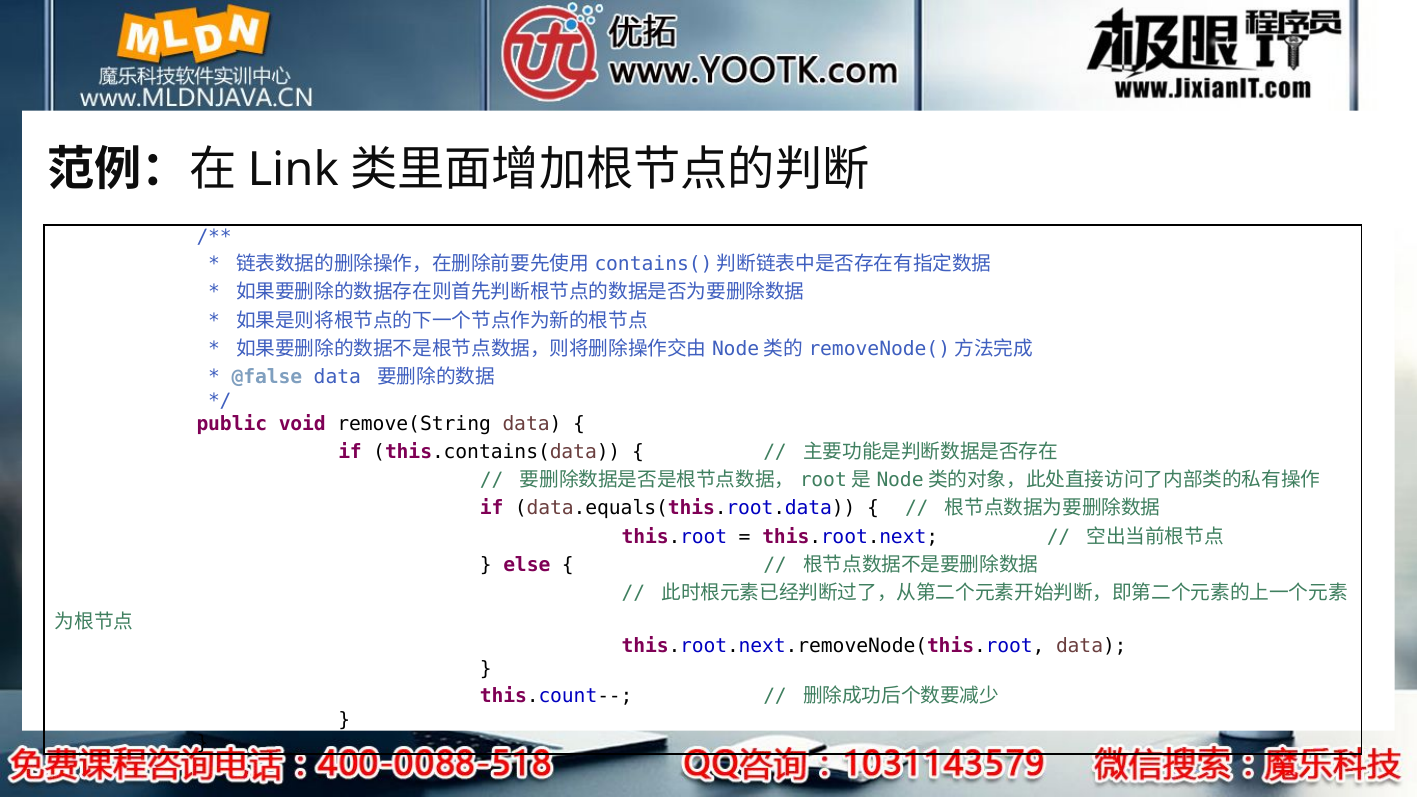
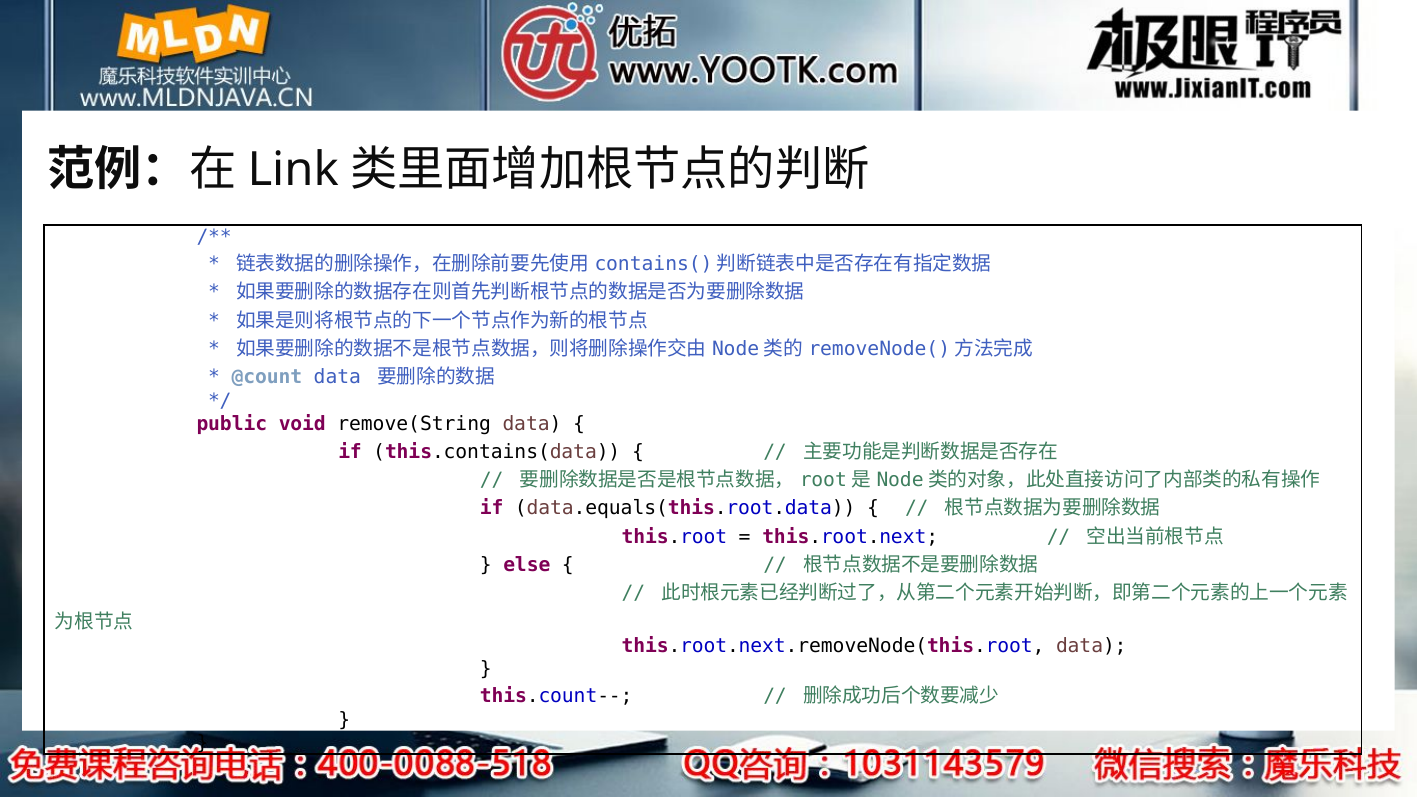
@false: @false -> @count
